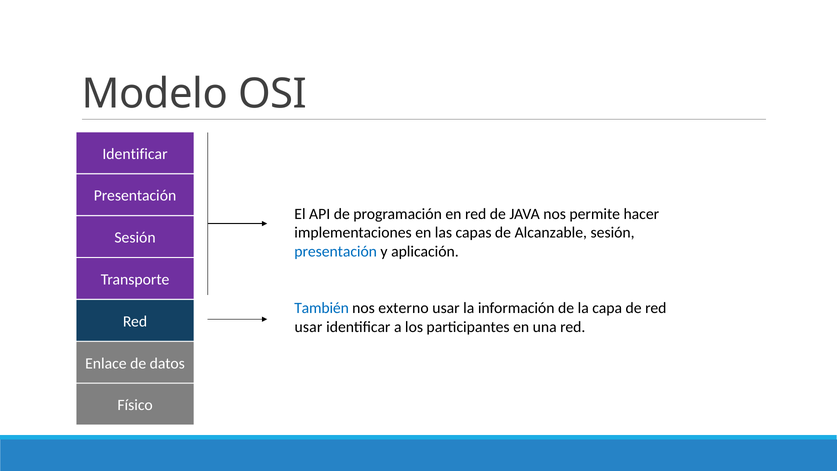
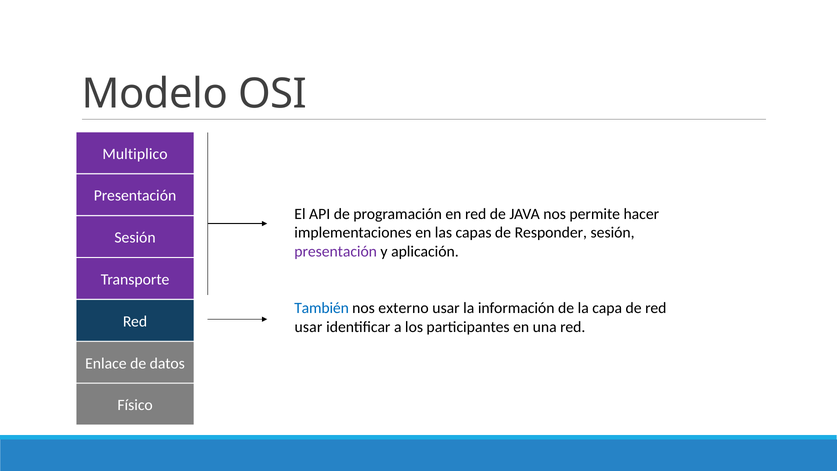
Identificar at (135, 154): Identificar -> Multiplico
Alcanzable: Alcanzable -> Responder
presentación at (336, 251) colour: blue -> purple
